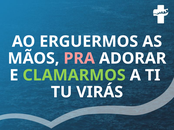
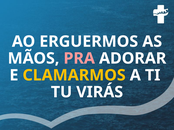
CLAMARMOS colour: light green -> yellow
